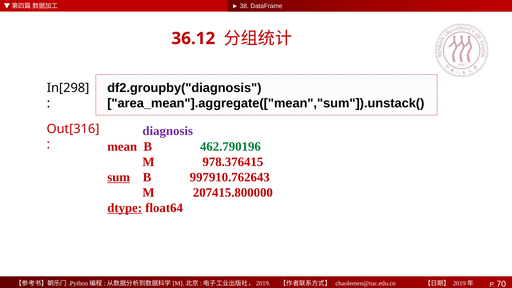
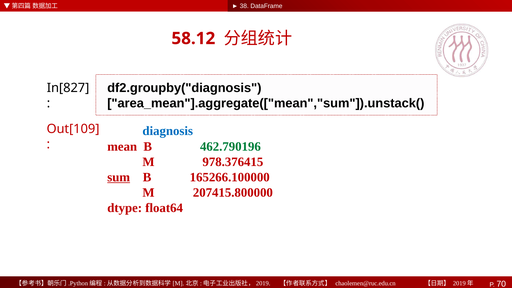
36.12: 36.12 -> 58.12
In[298: In[298 -> In[827
diagnosis colour: purple -> blue
Out[316: Out[316 -> Out[109
997910.762643: 997910.762643 -> 165266.100000
dtype underline: present -> none
